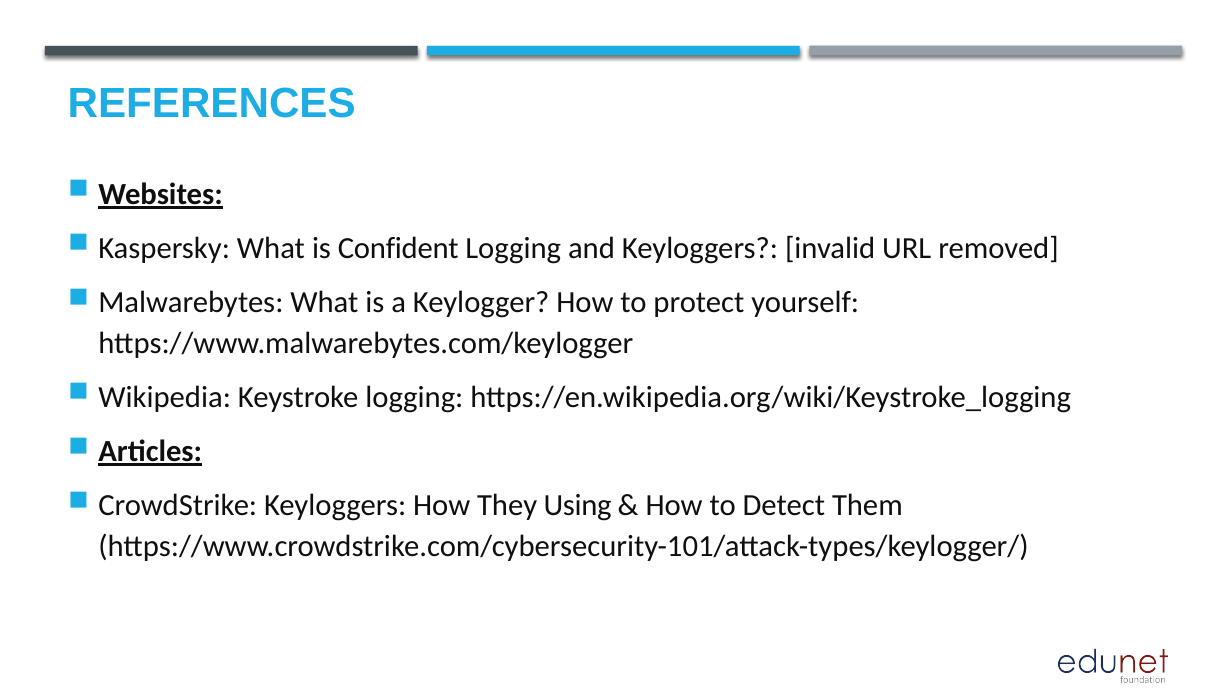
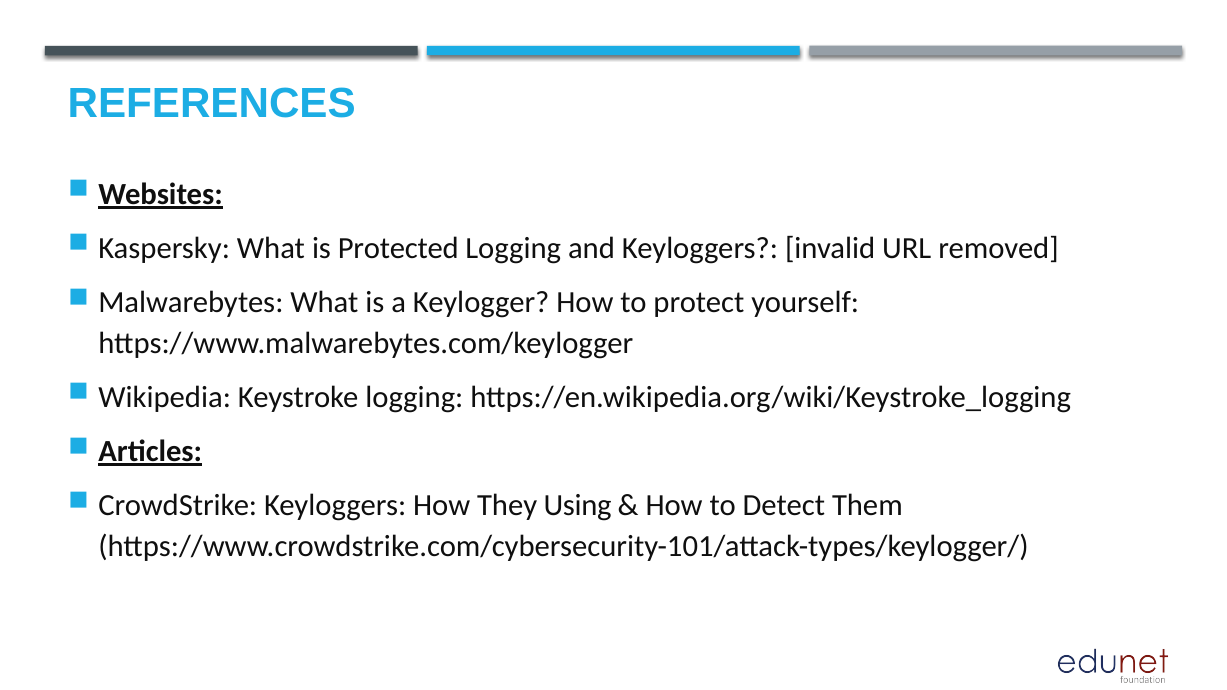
Confident: Confident -> Protected
